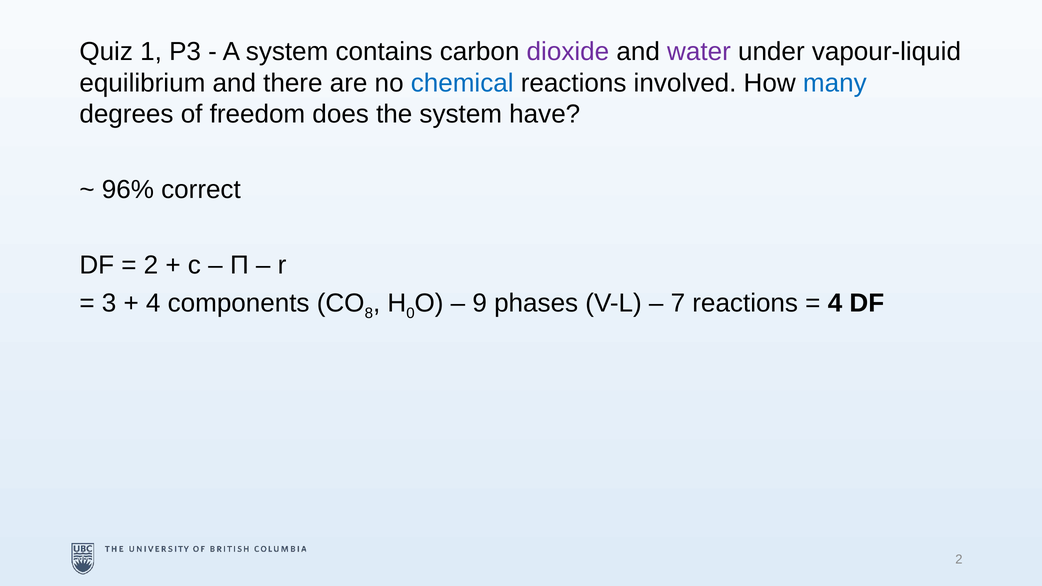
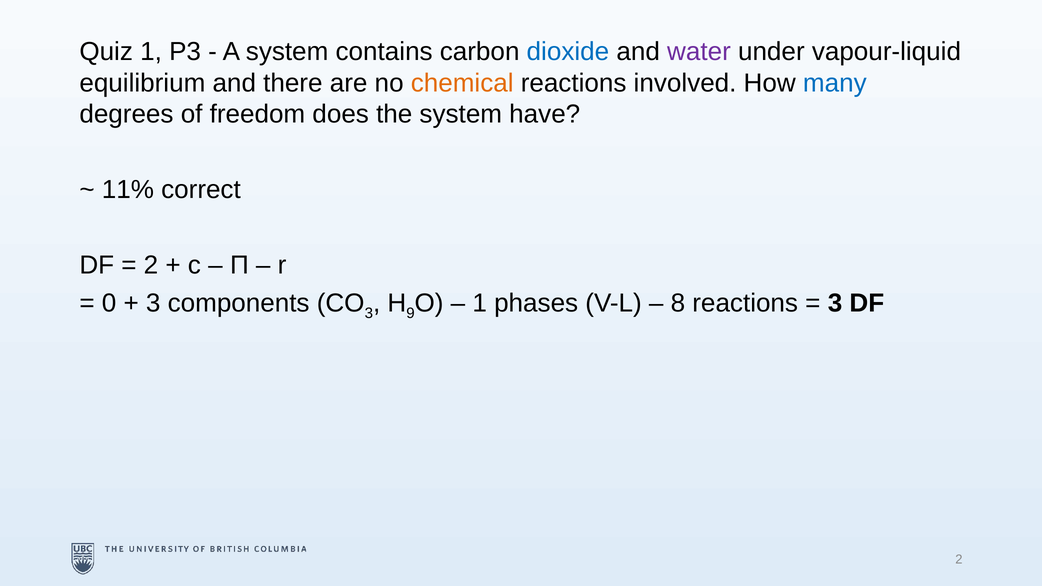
dioxide colour: purple -> blue
chemical colour: blue -> orange
96%: 96% -> 11%
3: 3 -> 0
4 at (153, 303): 4 -> 3
8 at (369, 313): 8 -> 3
0: 0 -> 9
9 at (480, 303): 9 -> 1
7: 7 -> 8
4 at (835, 303): 4 -> 3
